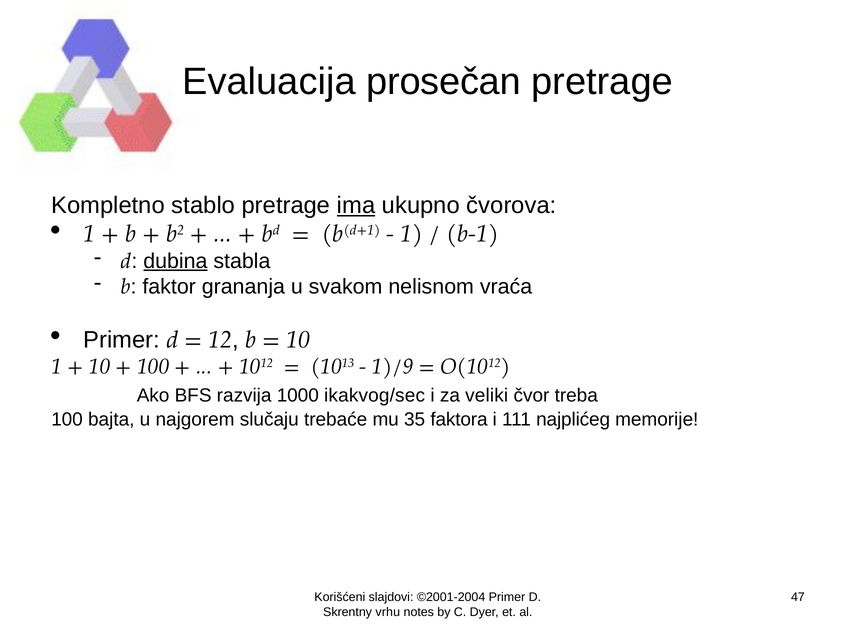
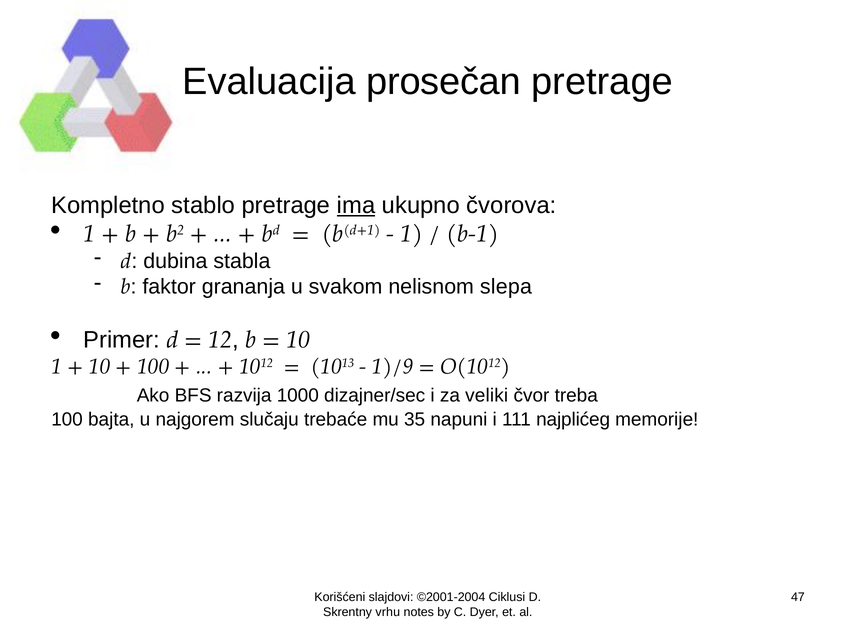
dubina underline: present -> none
vraća: vraća -> slepa
ikakvog/sec: ikakvog/sec -> dizajner/sec
faktora: faktora -> napuni
©2001-2004 Primer: Primer -> Ciklusi
